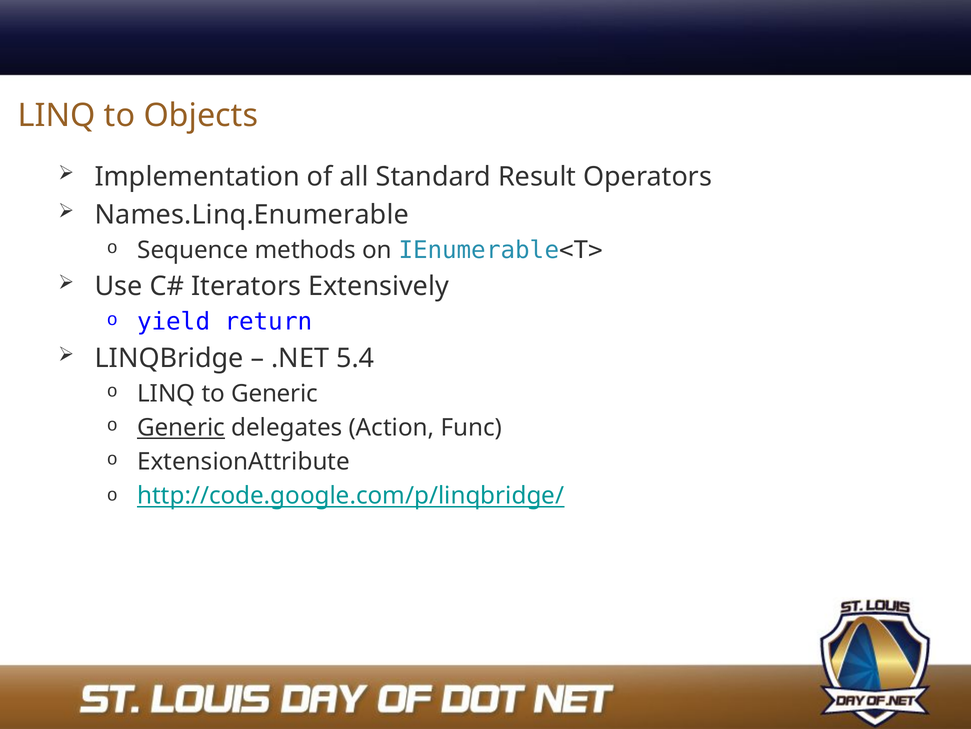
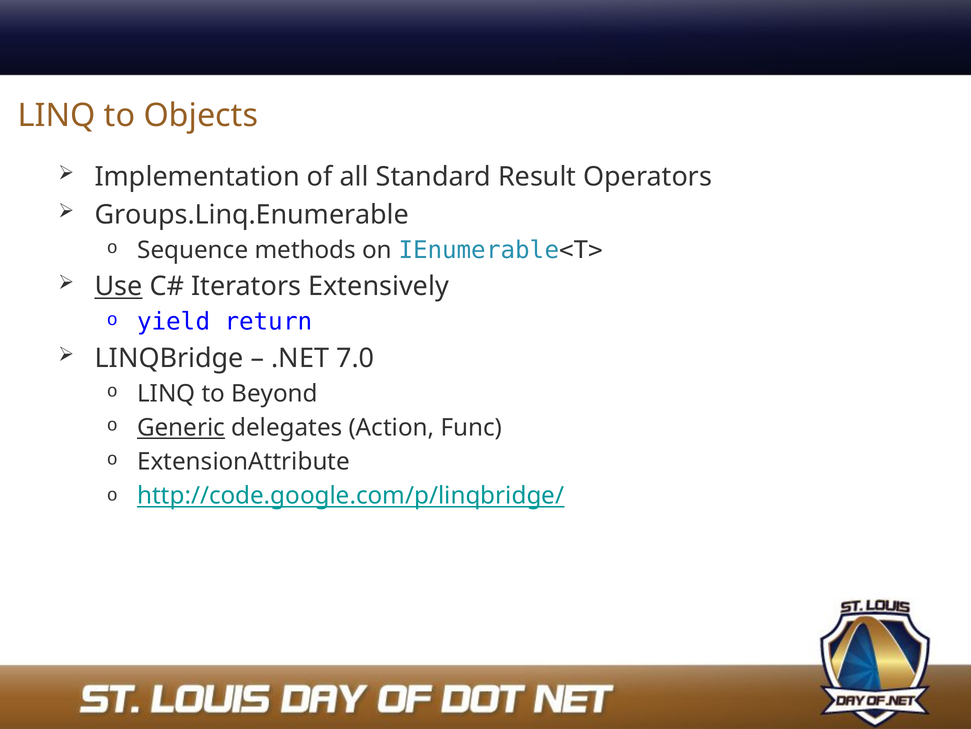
Names.Linq.Enumerable: Names.Linq.Enumerable -> Groups.Linq.Enumerable
Use underline: none -> present
5.4: 5.4 -> 7.0
to Generic: Generic -> Beyond
